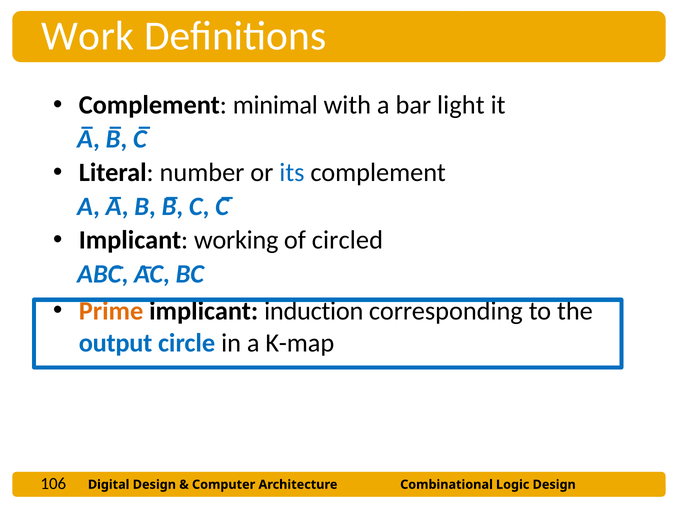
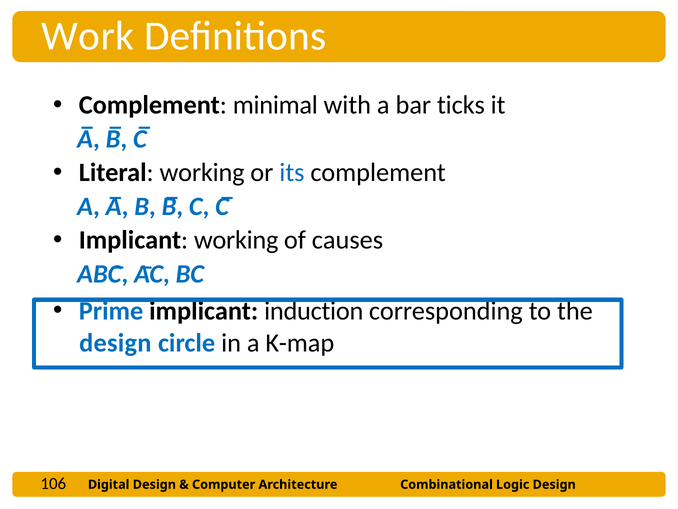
light: light -> ticks
Literal number: number -> working
circled: circled -> causes
Prime colour: orange -> blue
output at (116, 342): output -> design
